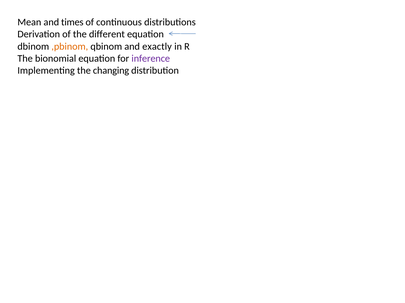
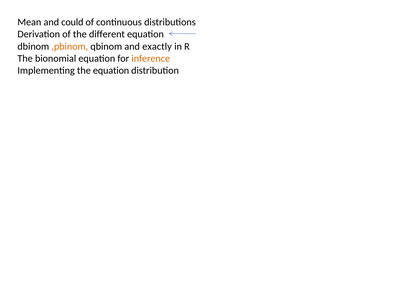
times: times -> could
inference colour: purple -> orange
the changing: changing -> equation
